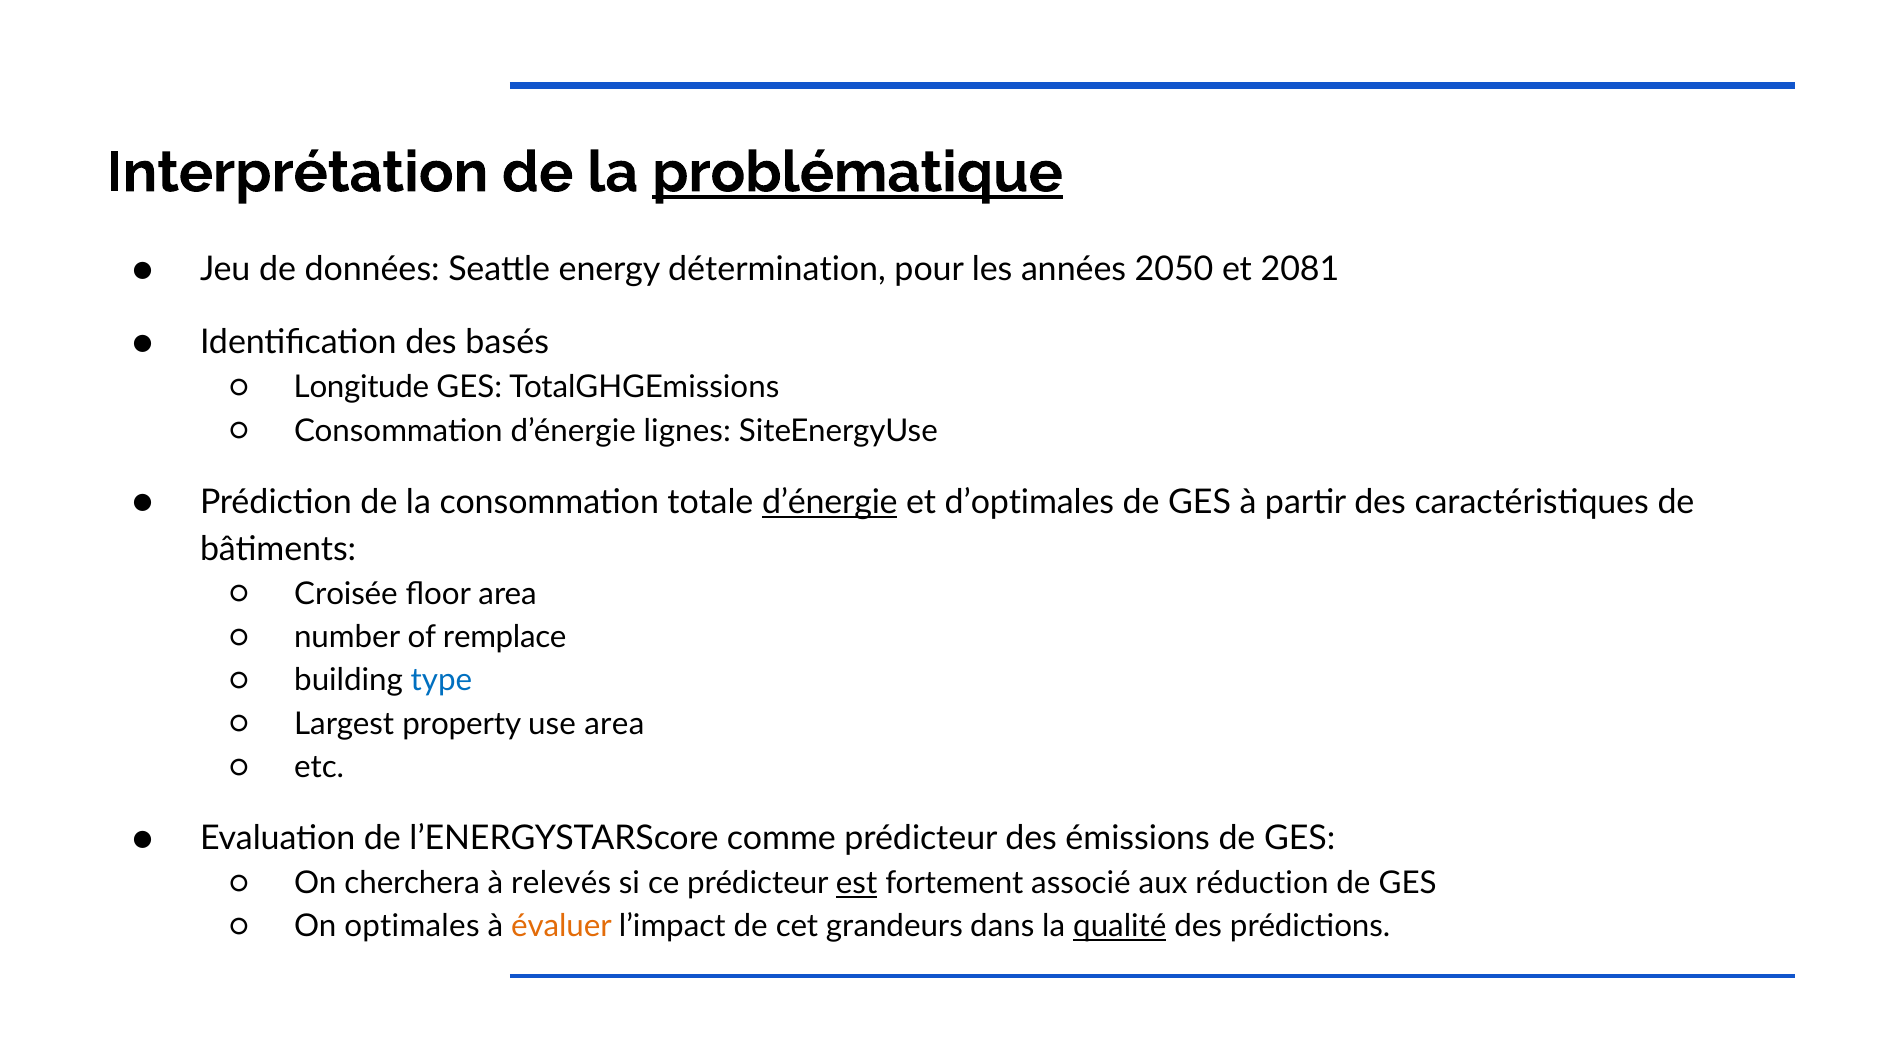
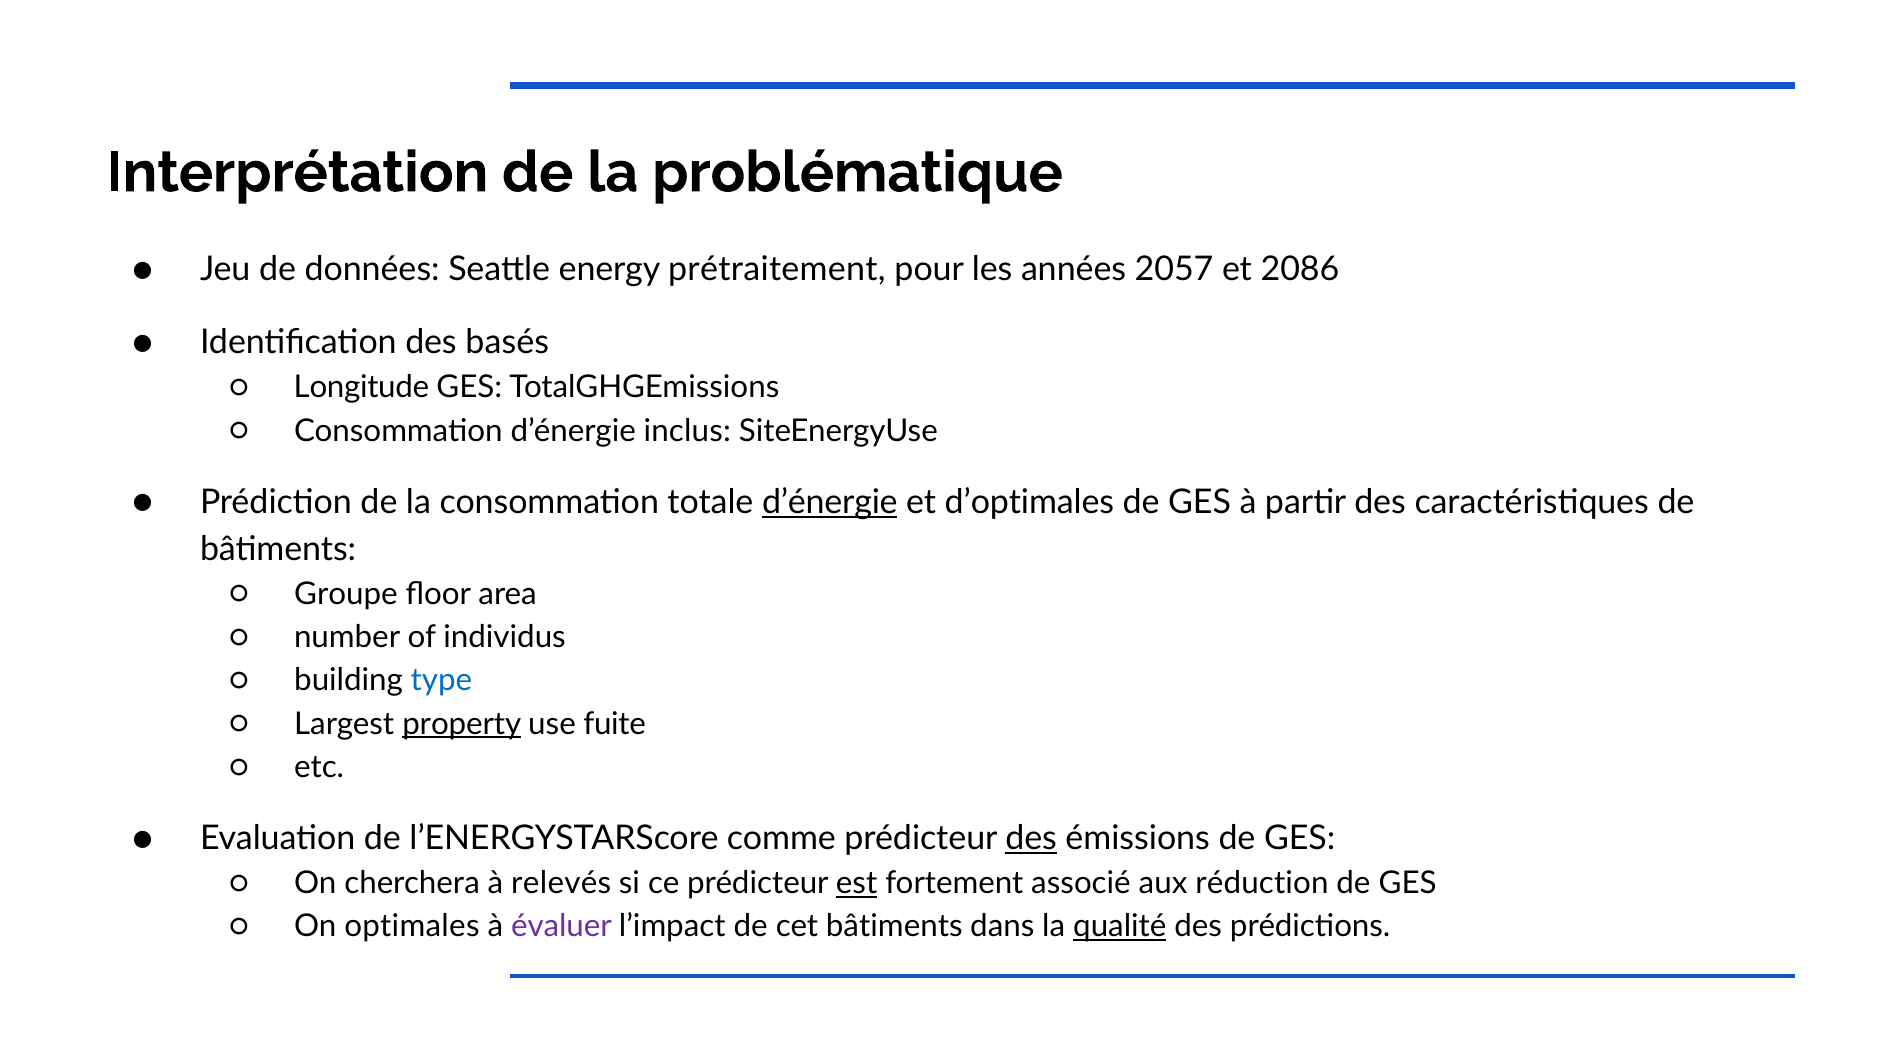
problématique underline: present -> none
détermination: détermination -> prétraitement
2050: 2050 -> 2057
2081: 2081 -> 2086
lignes: lignes -> inclus
Croisée: Croisée -> Groupe
remplace: remplace -> individus
property underline: none -> present
use area: area -> fuite
des at (1031, 838) underline: none -> present
évaluer colour: orange -> purple
cet grandeurs: grandeurs -> bâtiments
